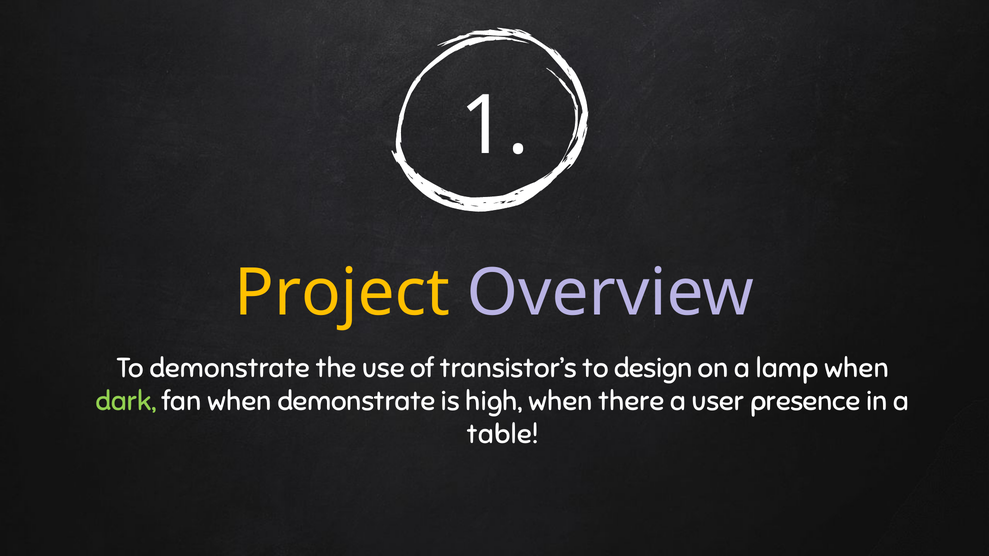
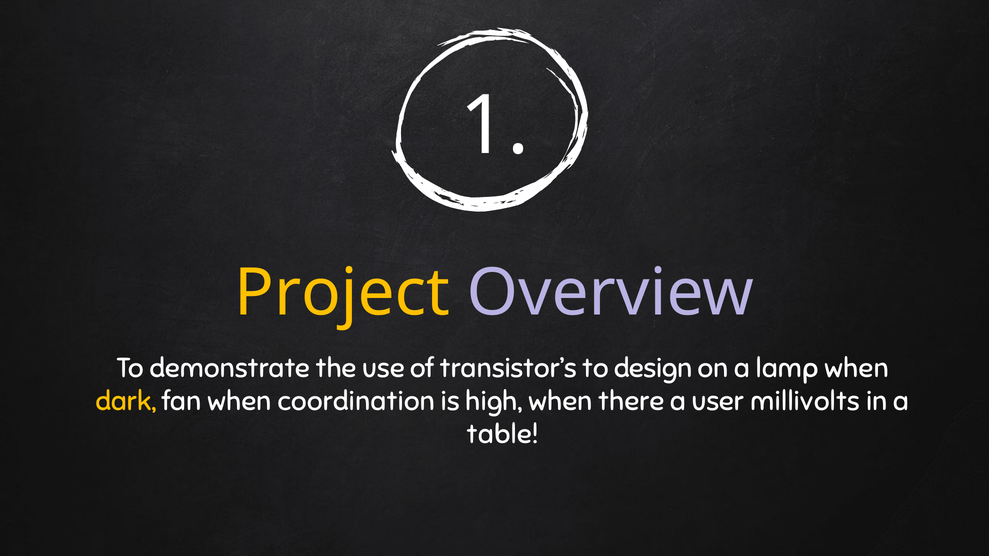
dark colour: light green -> yellow
when demonstrate: demonstrate -> coordination
presence: presence -> millivolts
